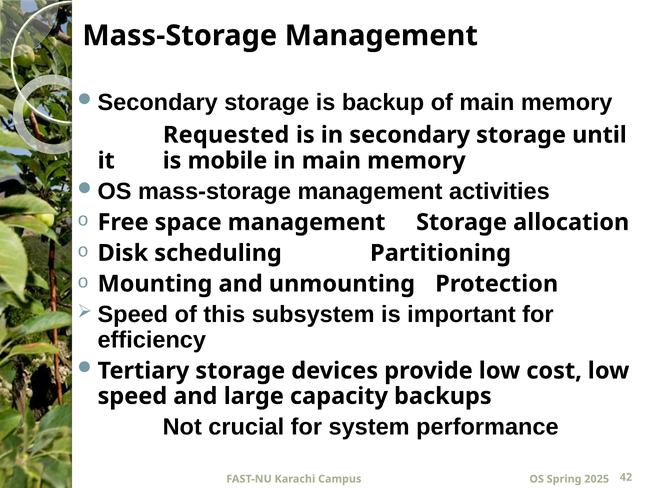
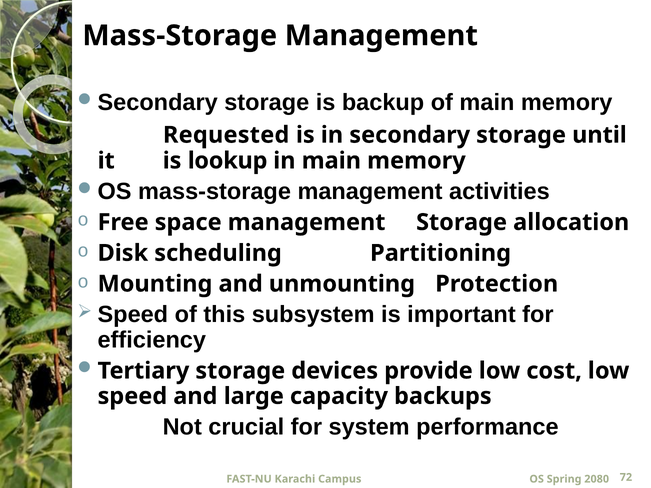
mobile: mobile -> lookup
2025: 2025 -> 2080
42: 42 -> 72
